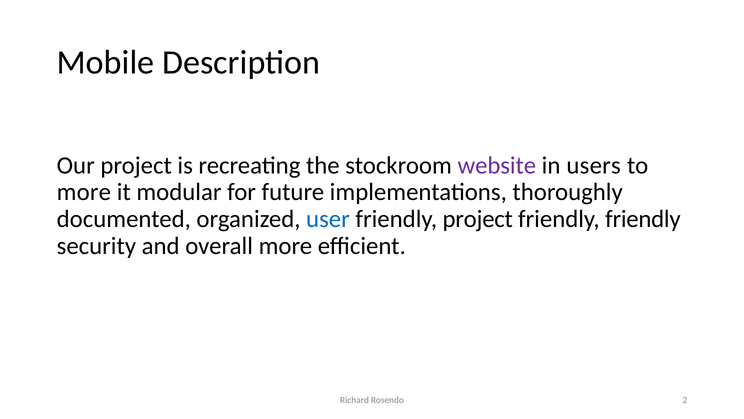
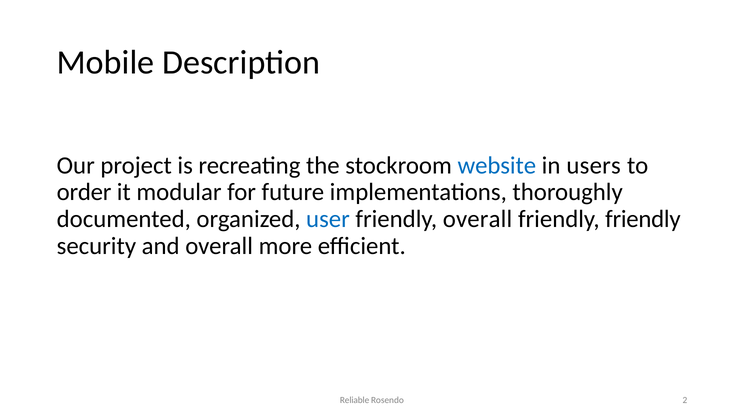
website colour: purple -> blue
more at (84, 192): more -> order
friendly project: project -> overall
Richard: Richard -> Reliable
